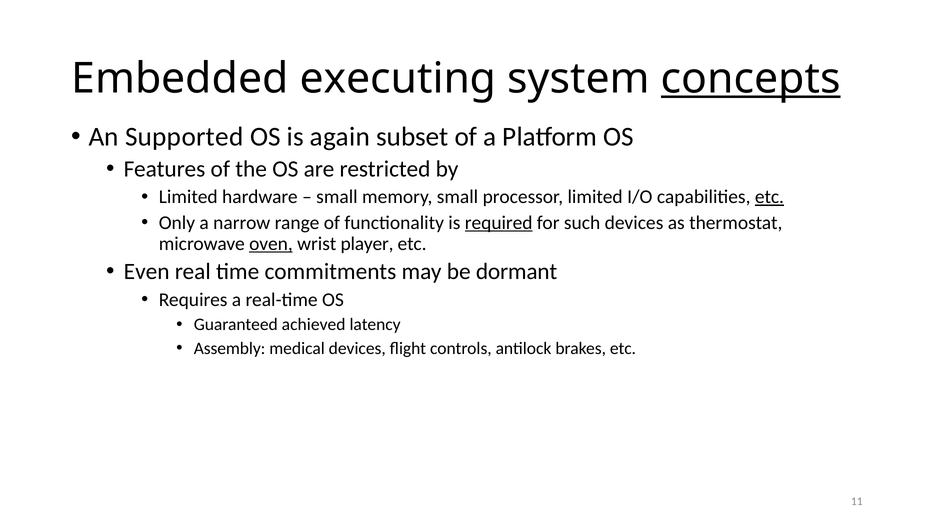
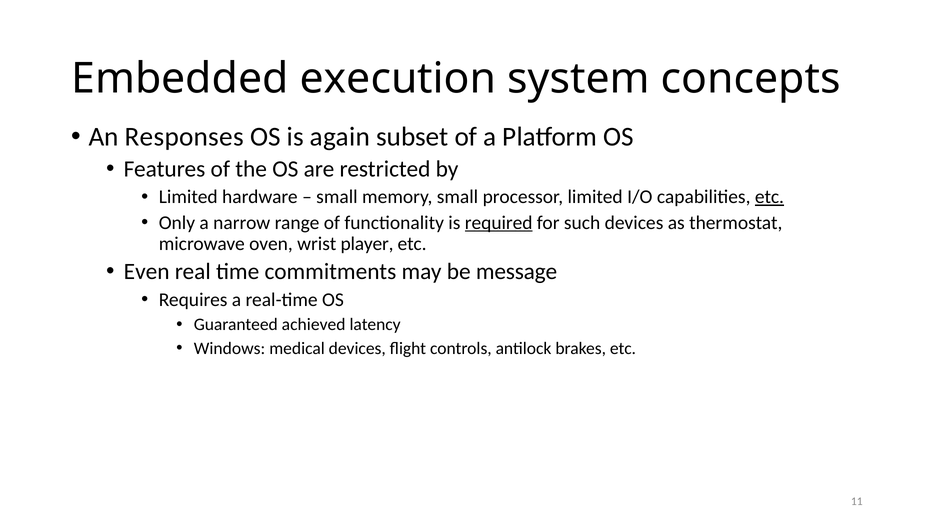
executing: executing -> execution
concepts underline: present -> none
Supported: Supported -> Responses
oven underline: present -> none
dormant: dormant -> message
Assembly: Assembly -> Windows
